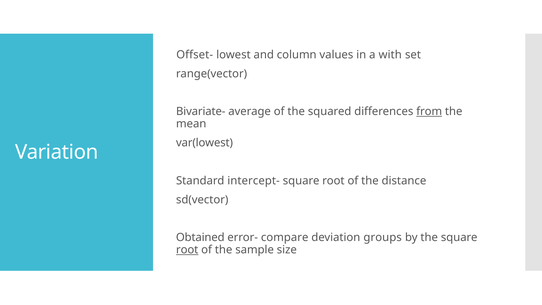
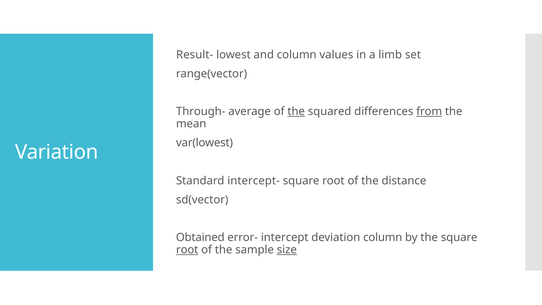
Offset-: Offset- -> Result-
with: with -> limb
Bivariate-: Bivariate- -> Through-
the at (296, 112) underline: none -> present
compare: compare -> intercept
deviation groups: groups -> column
size underline: none -> present
